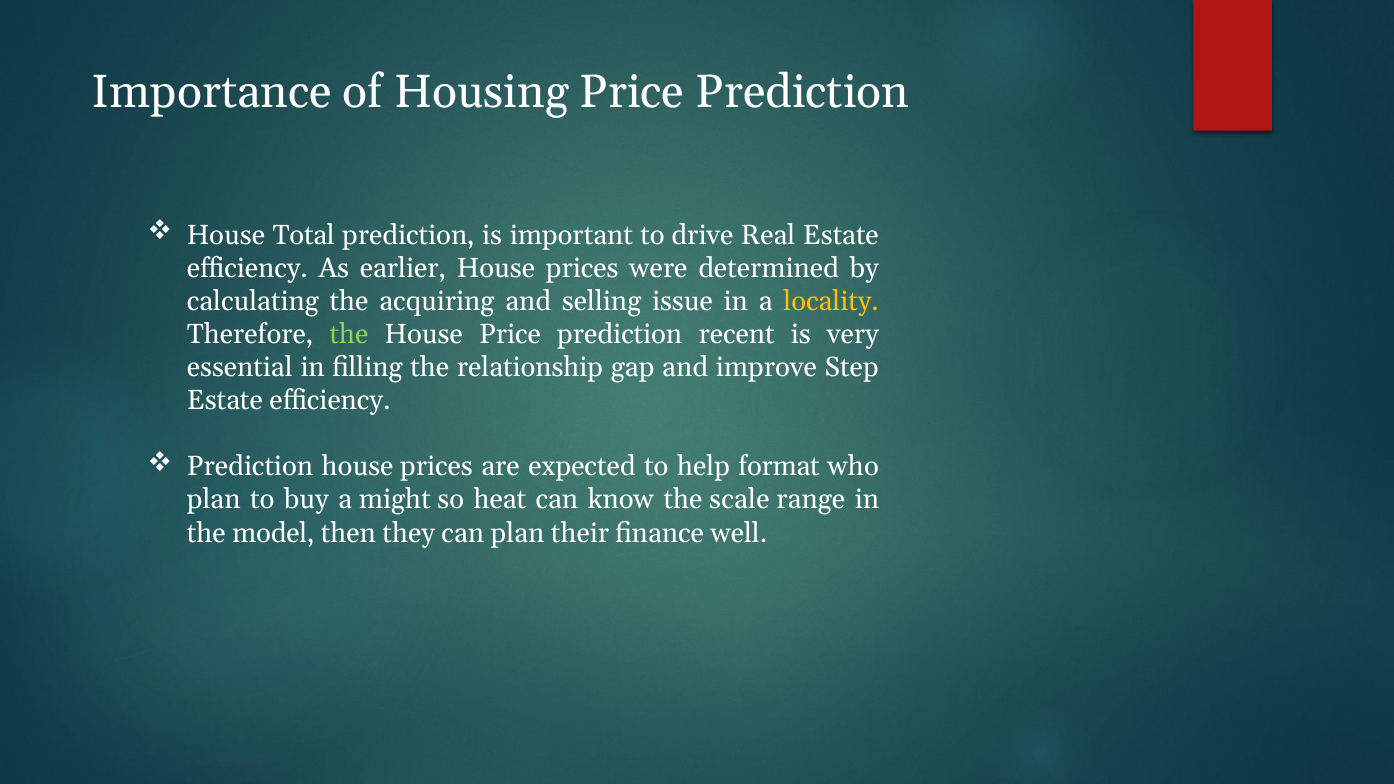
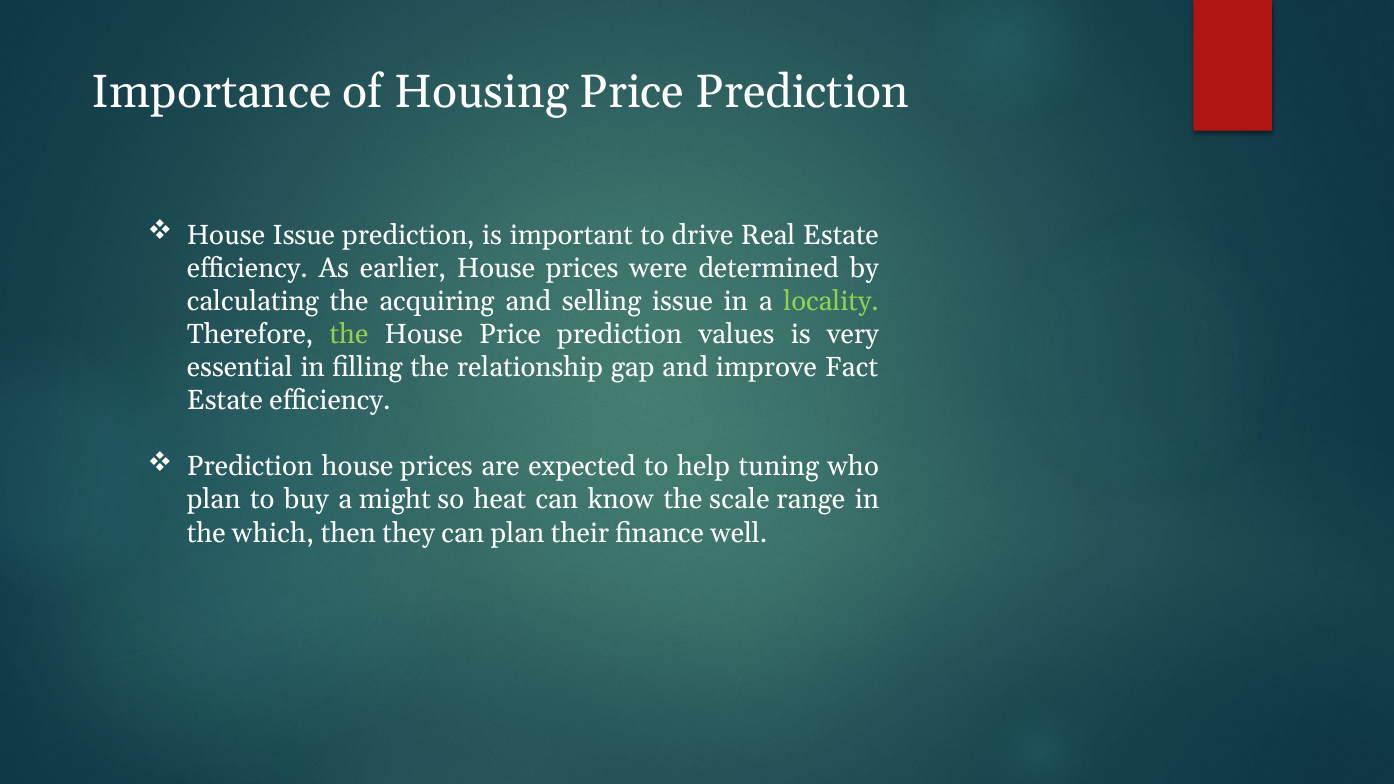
House Total: Total -> Issue
locality colour: yellow -> light green
recent: recent -> values
Step: Step -> Fact
format: format -> tuning
model: model -> which
